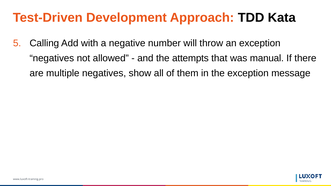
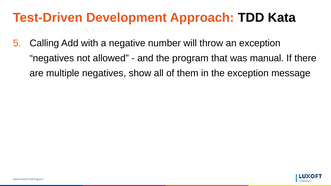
attempts: attempts -> program
